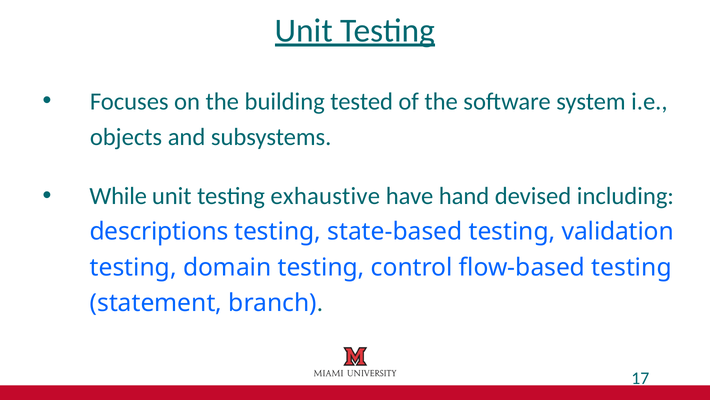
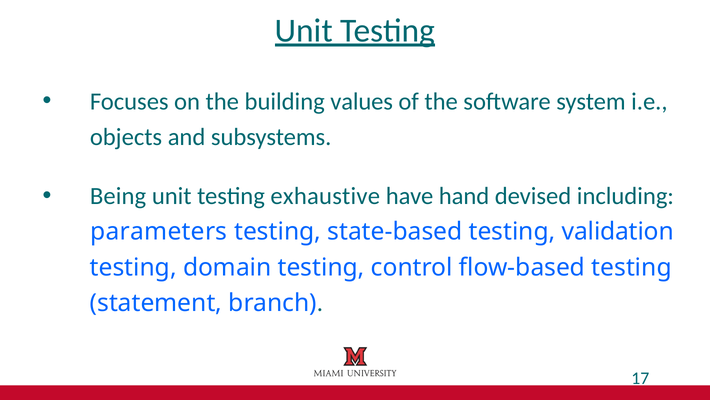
tested: tested -> values
While: While -> Being
descriptions: descriptions -> parameters
